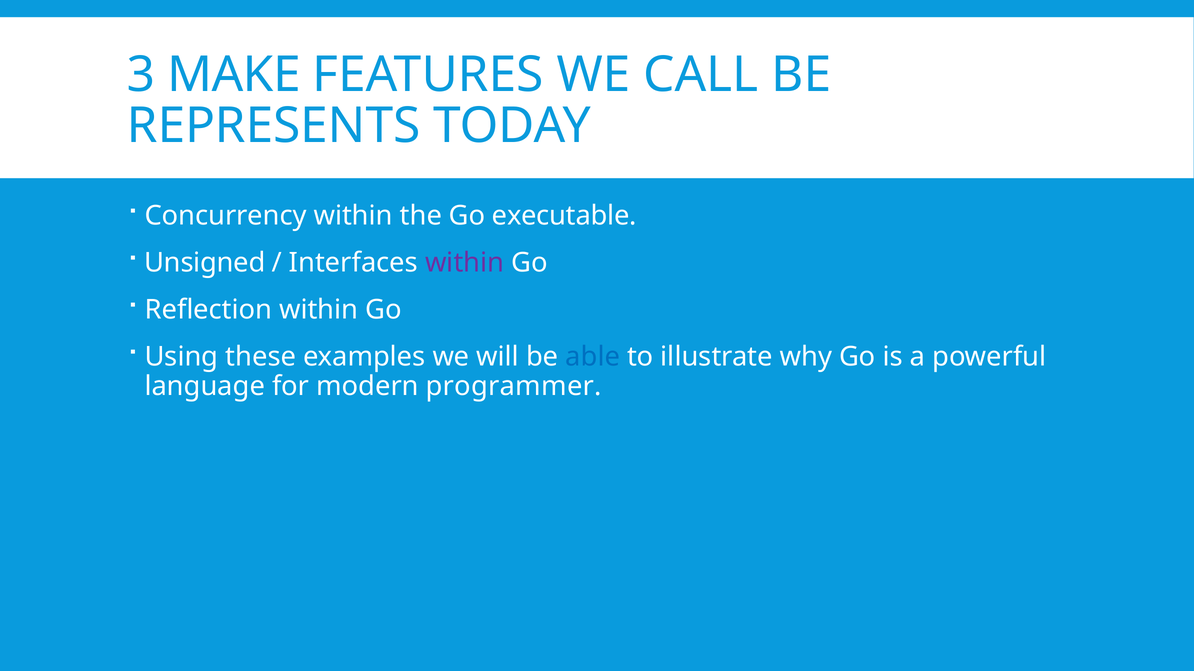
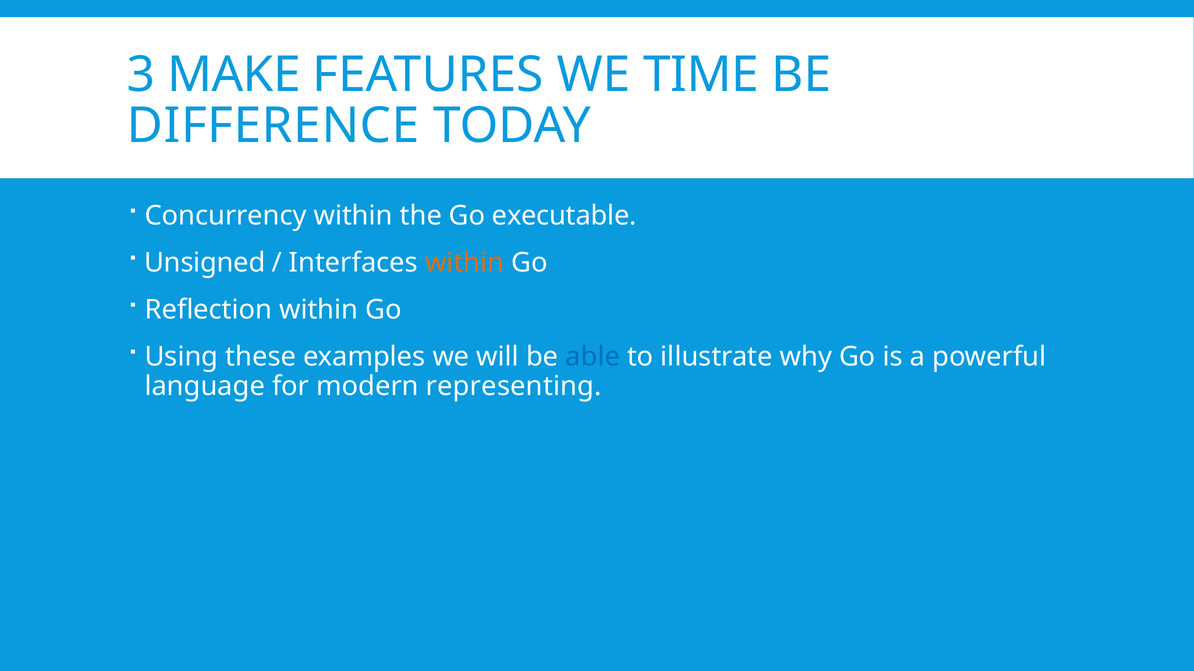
CALL: CALL -> TIME
REPRESENTS: REPRESENTS -> DIFFERENCE
within at (465, 263) colour: purple -> orange
programmer: programmer -> representing
